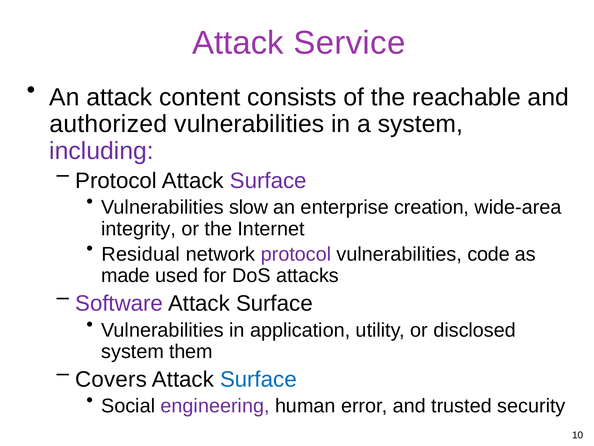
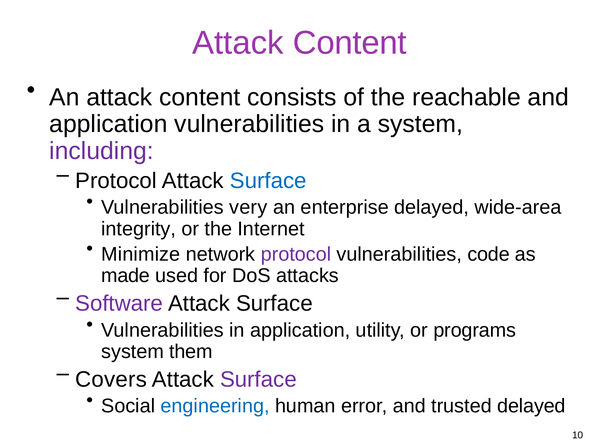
Service at (349, 43): Service -> Content
authorized at (108, 124): authorized -> application
Surface at (268, 181) colour: purple -> blue
slow: slow -> very
enterprise creation: creation -> delayed
Residual: Residual -> Minimize
disclosed: disclosed -> programs
Surface at (258, 379) colour: blue -> purple
engineering colour: purple -> blue
trusted security: security -> delayed
